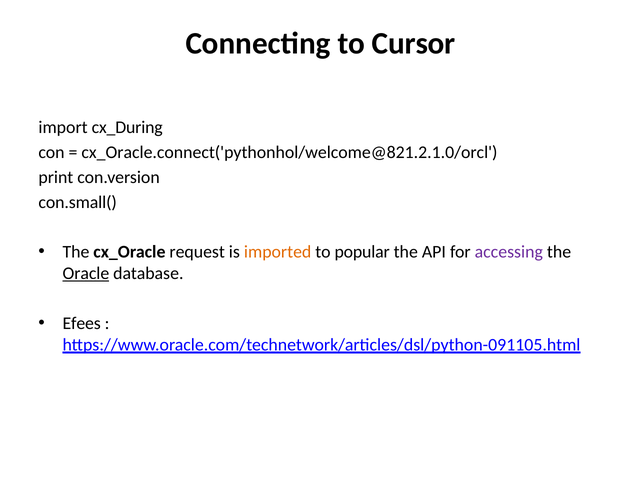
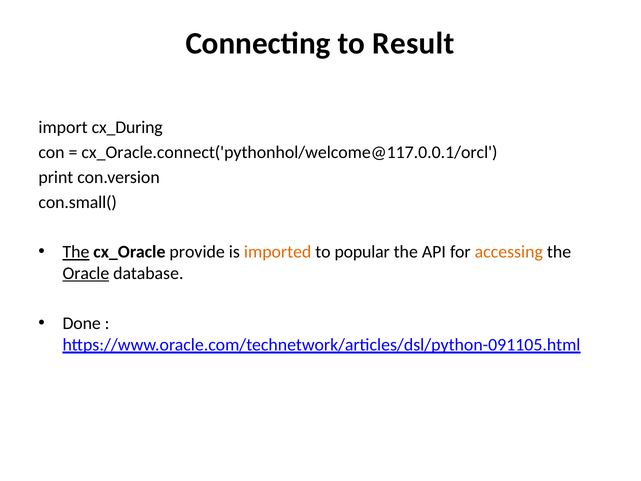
Cursor: Cursor -> Result
cx_Oracle.connect('pythonhol/welcome@821.2.1.0/orcl: cx_Oracle.connect('pythonhol/welcome@821.2.1.0/orcl -> cx_Oracle.connect('pythonhol/welcome@117.0.0.1/orcl
The at (76, 252) underline: none -> present
request: request -> provide
accessing colour: purple -> orange
Efees: Efees -> Done
